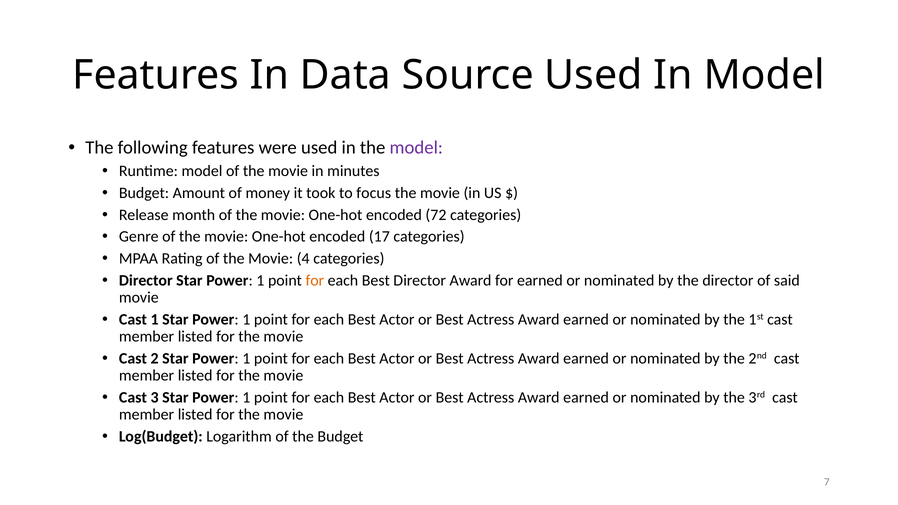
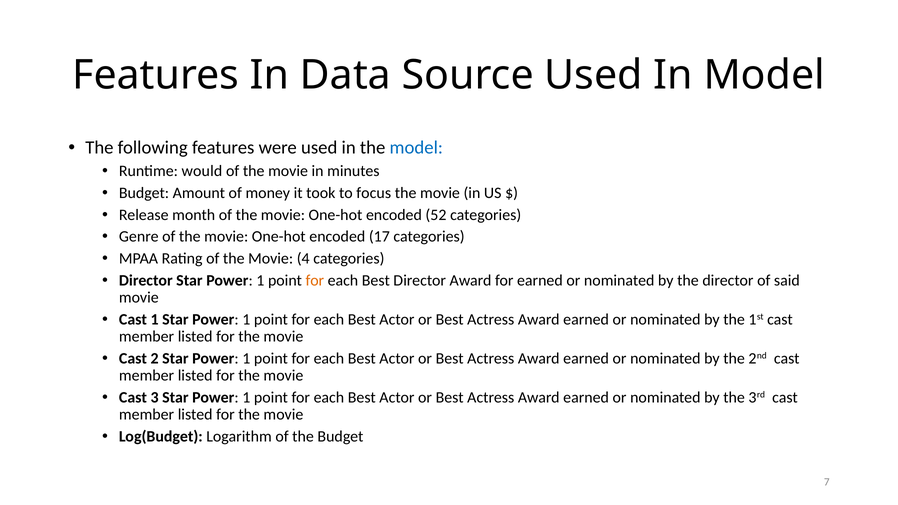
model at (416, 148) colour: purple -> blue
Runtime model: model -> would
72: 72 -> 52
